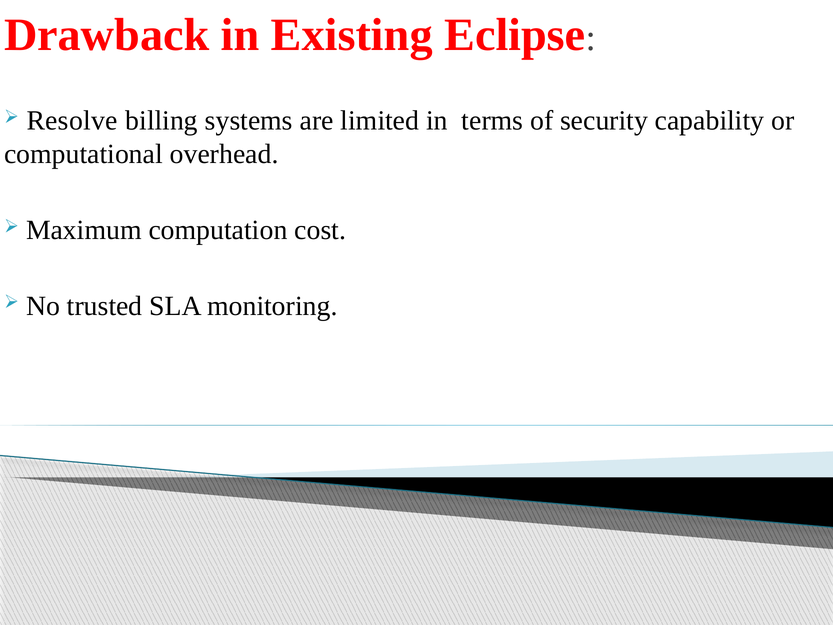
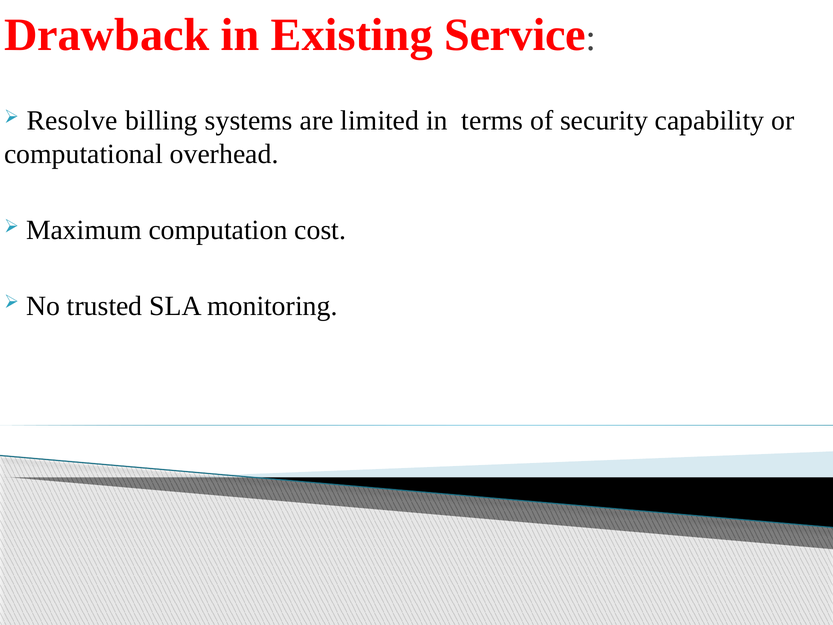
Eclipse: Eclipse -> Service
